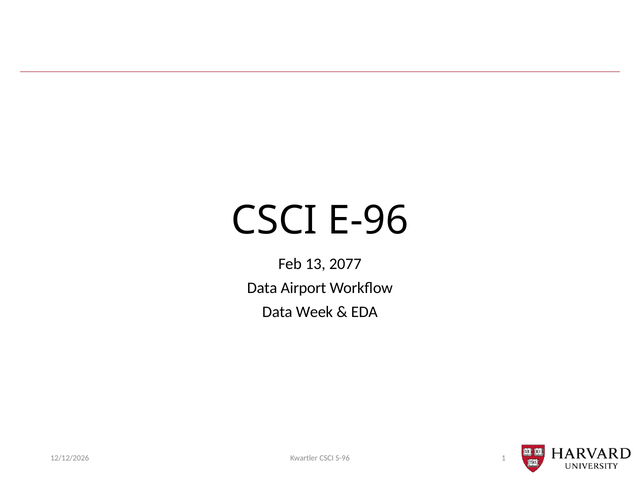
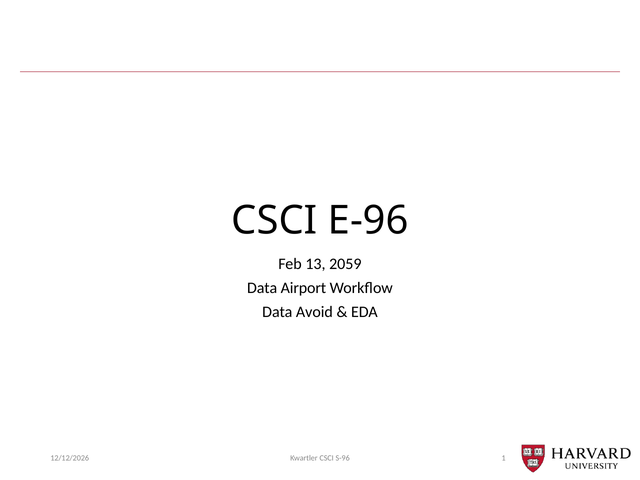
2077: 2077 -> 2059
Week: Week -> Avoid
